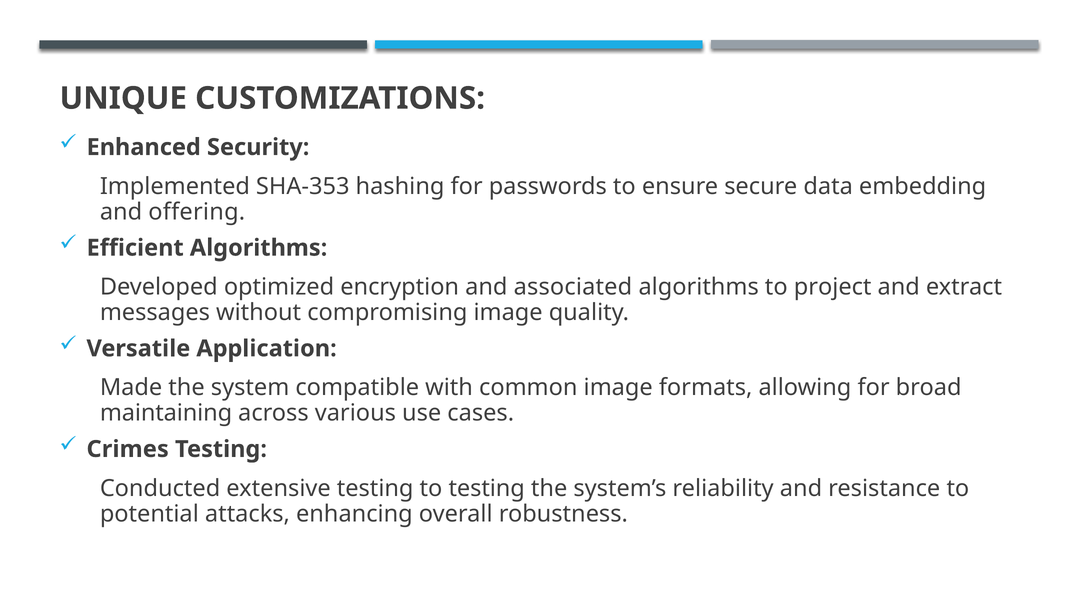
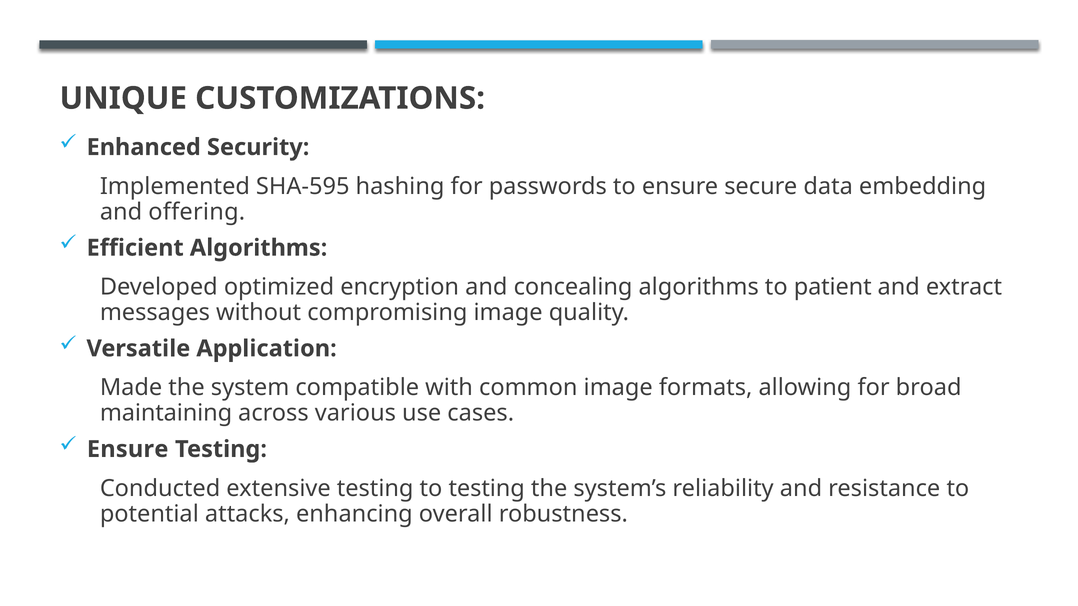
SHA-353: SHA-353 -> SHA-595
associated: associated -> concealing
project: project -> patient
Crimes at (128, 449): Crimes -> Ensure
